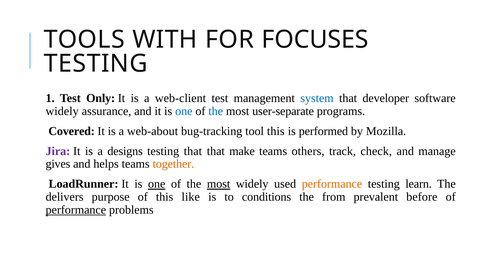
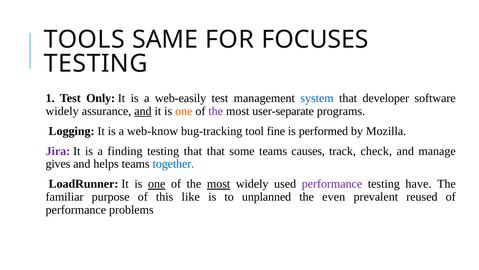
WITH: WITH -> SAME
web-client: web-client -> web-easily
and at (143, 111) underline: none -> present
one at (184, 111) colour: blue -> orange
the at (216, 111) colour: blue -> purple
Covered: Covered -> Logging
web-about: web-about -> web-know
tool this: this -> fine
designs: designs -> finding
make: make -> some
others: others -> causes
together colour: orange -> blue
performance at (332, 184) colour: orange -> purple
learn: learn -> have
delivers: delivers -> familiar
conditions: conditions -> unplanned
from: from -> even
before: before -> reused
performance at (76, 209) underline: present -> none
